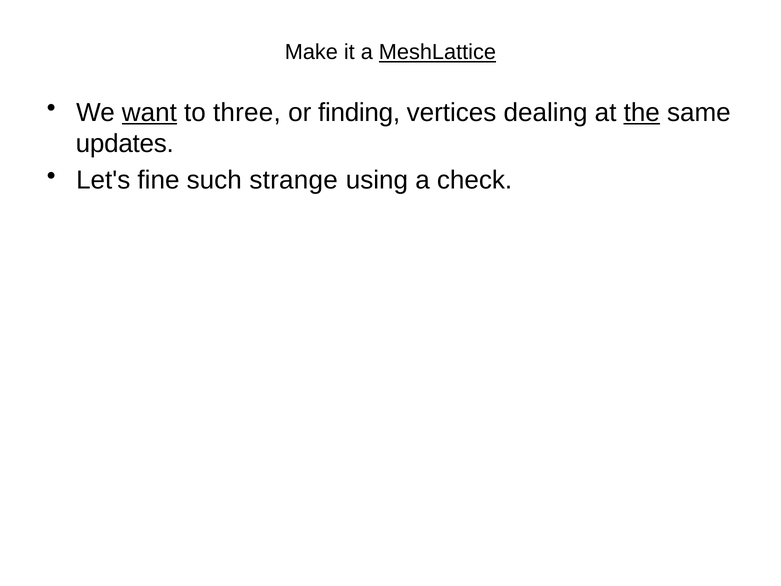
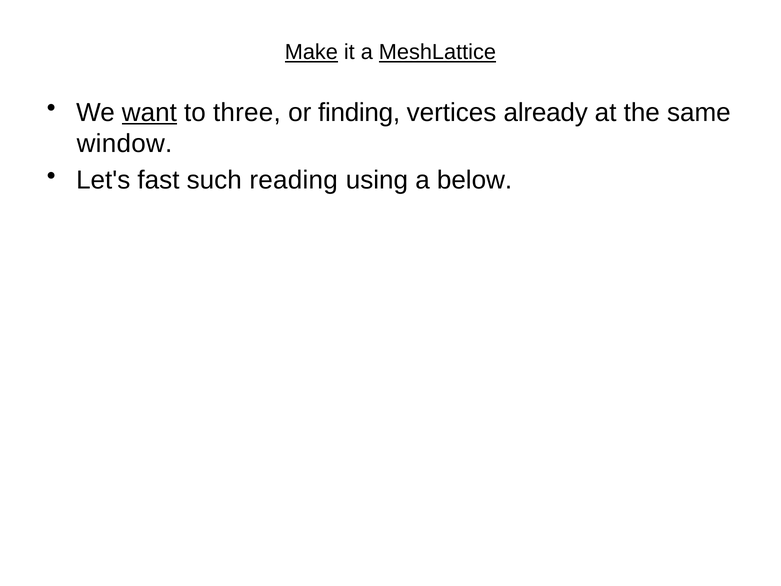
Make underline: none -> present
dealing: dealing -> already
the underline: present -> none
updates: updates -> window
fine: fine -> fast
strange: strange -> reading
check: check -> below
